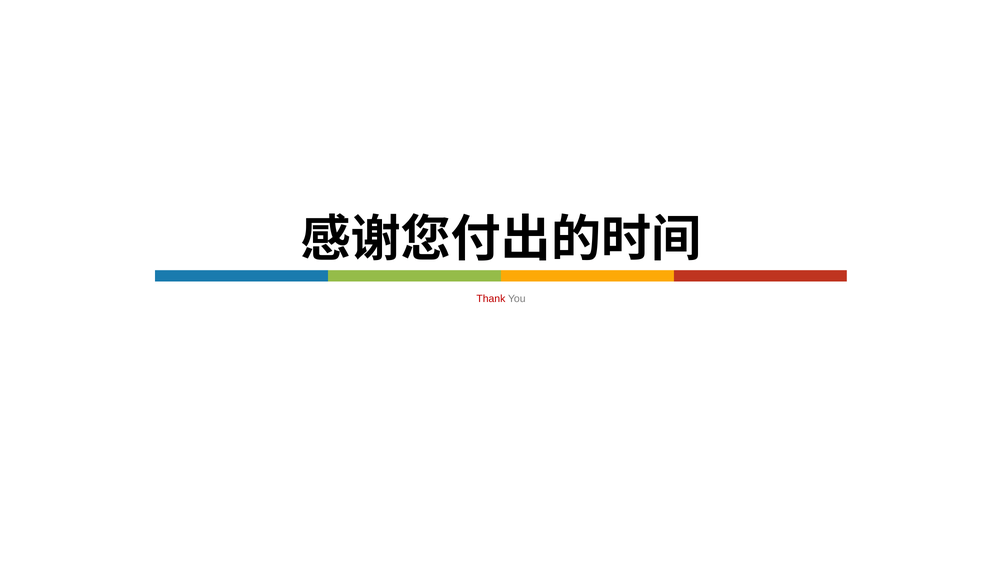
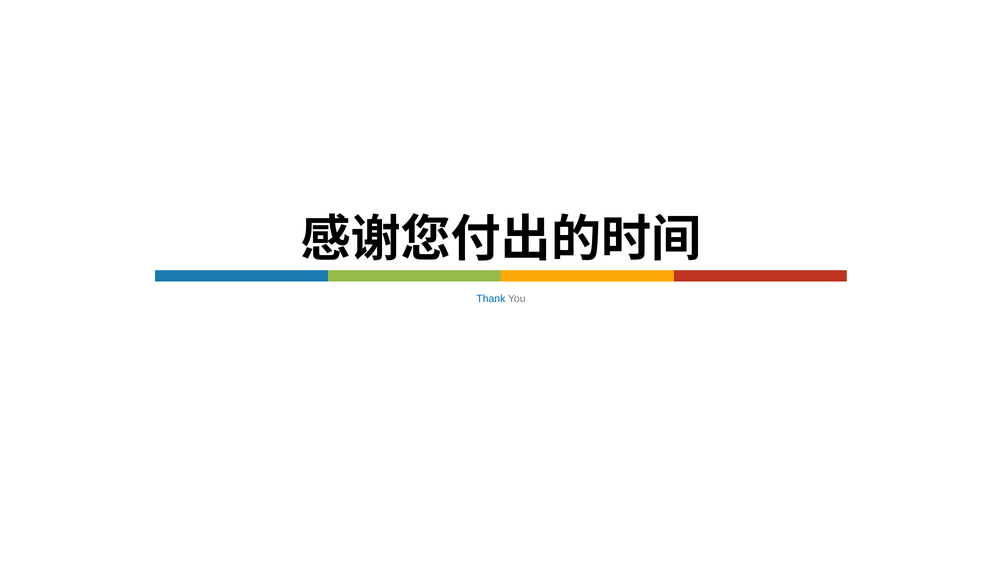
Thank colour: red -> blue
